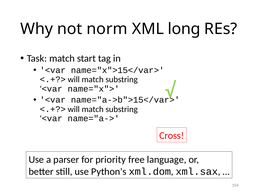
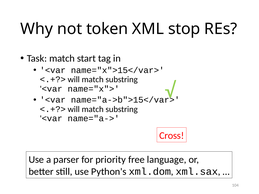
norm: norm -> token
long: long -> stop
